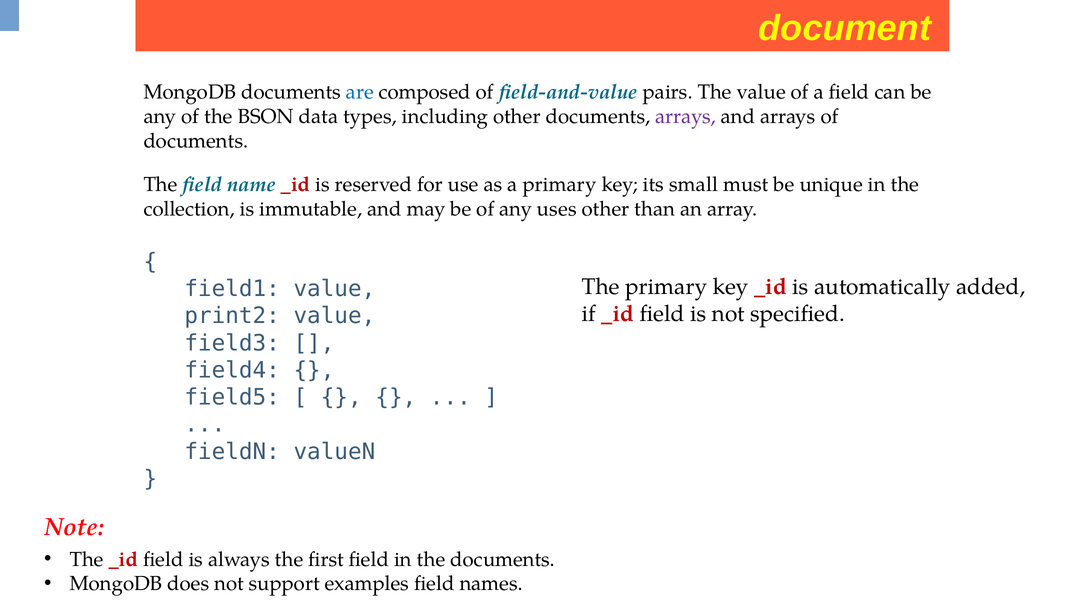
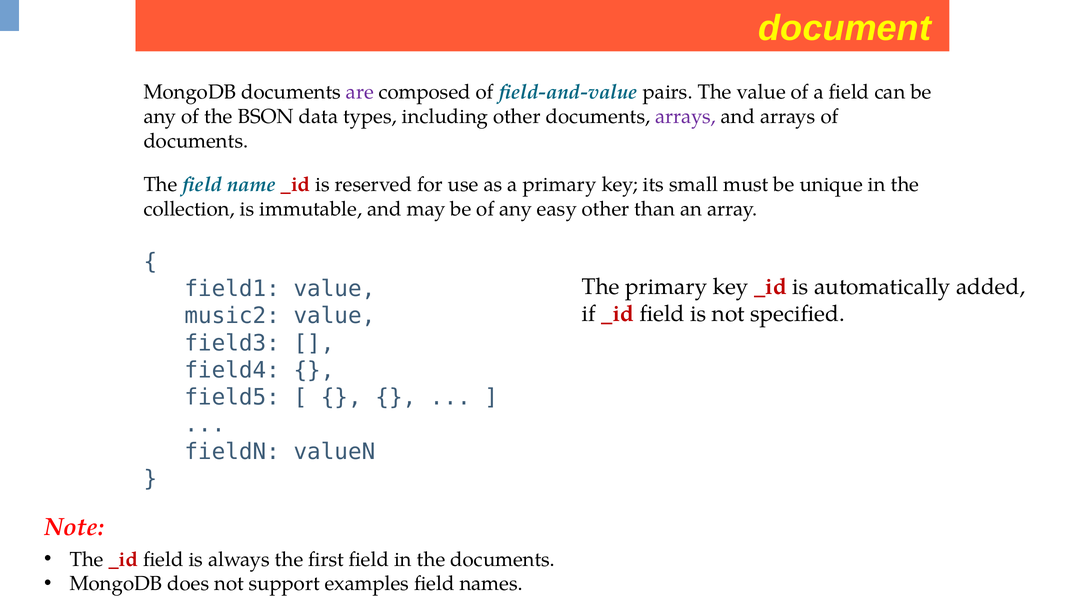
are colour: blue -> purple
uses: uses -> easy
print2: print2 -> music2
